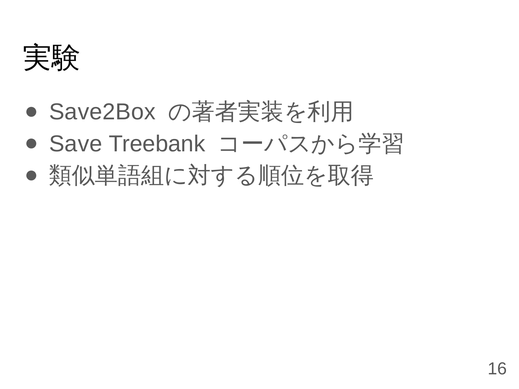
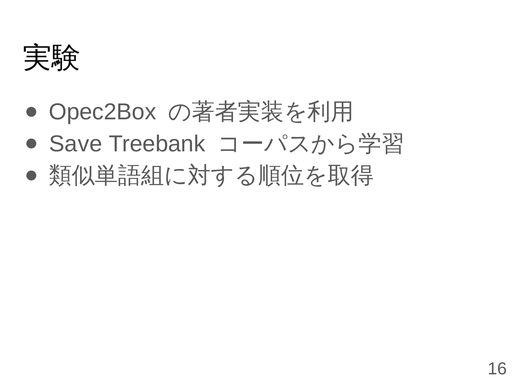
Save2Box: Save2Box -> Opec2Box
